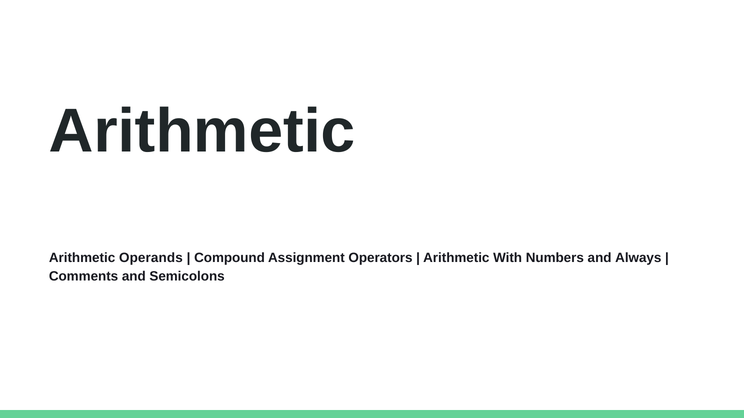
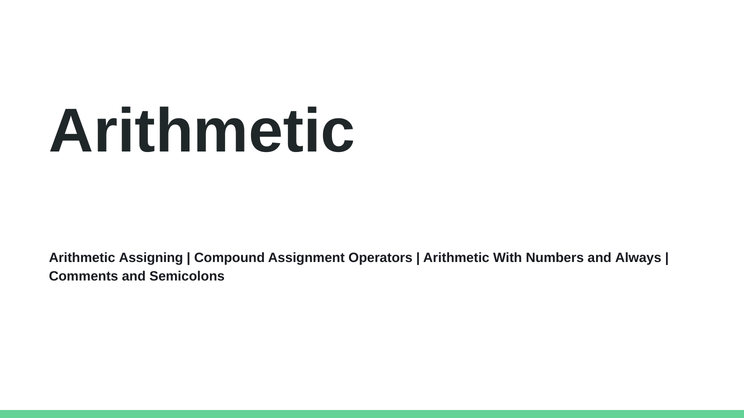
Operands: Operands -> Assigning
